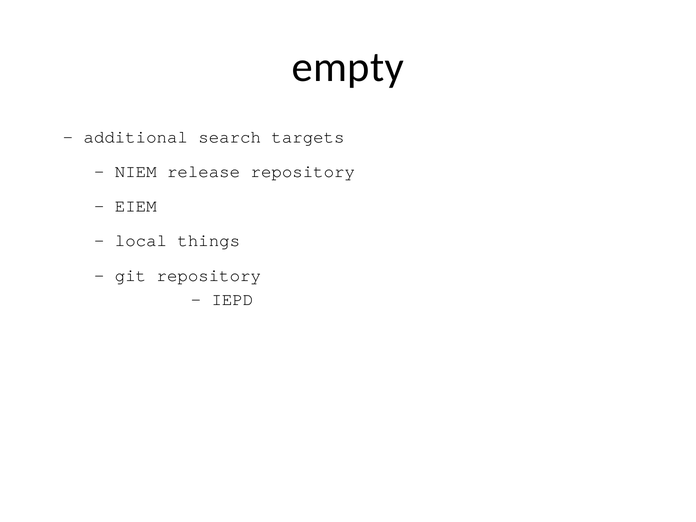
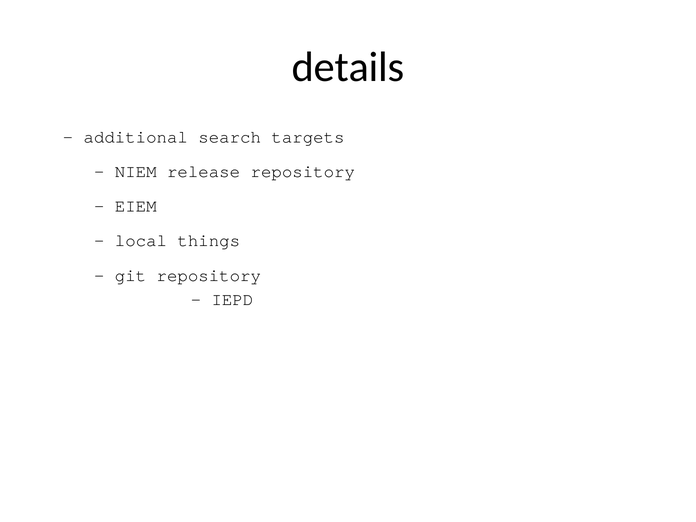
empty: empty -> details
